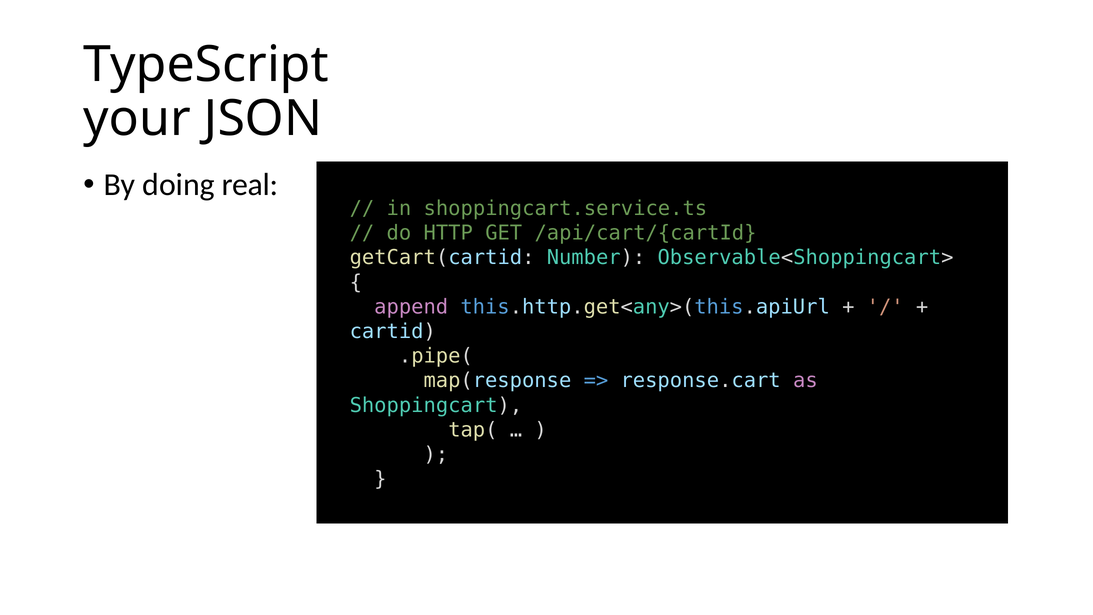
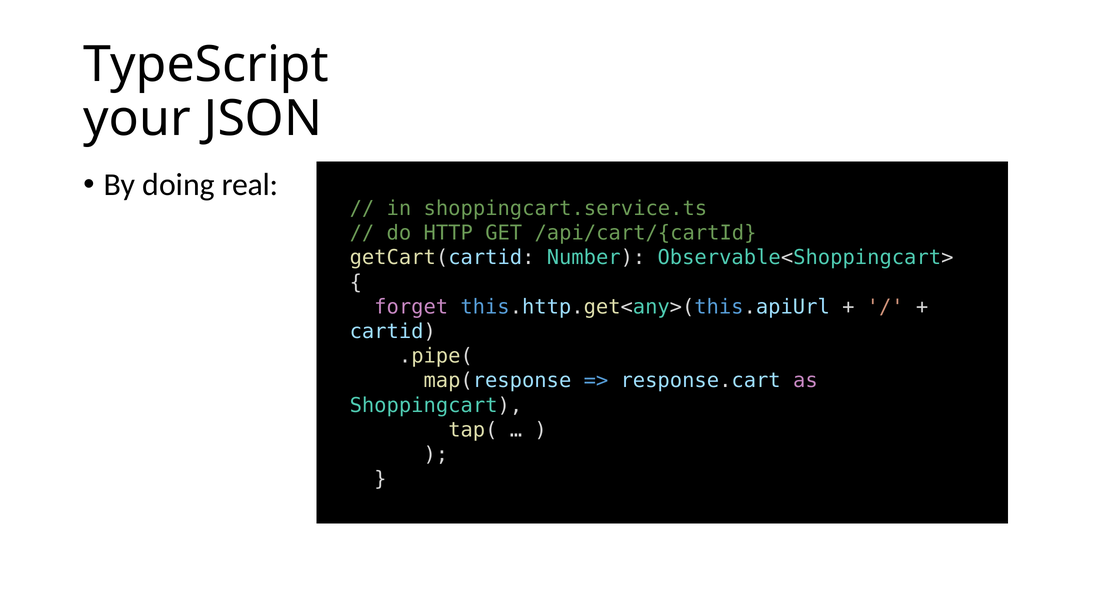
append: append -> forget
